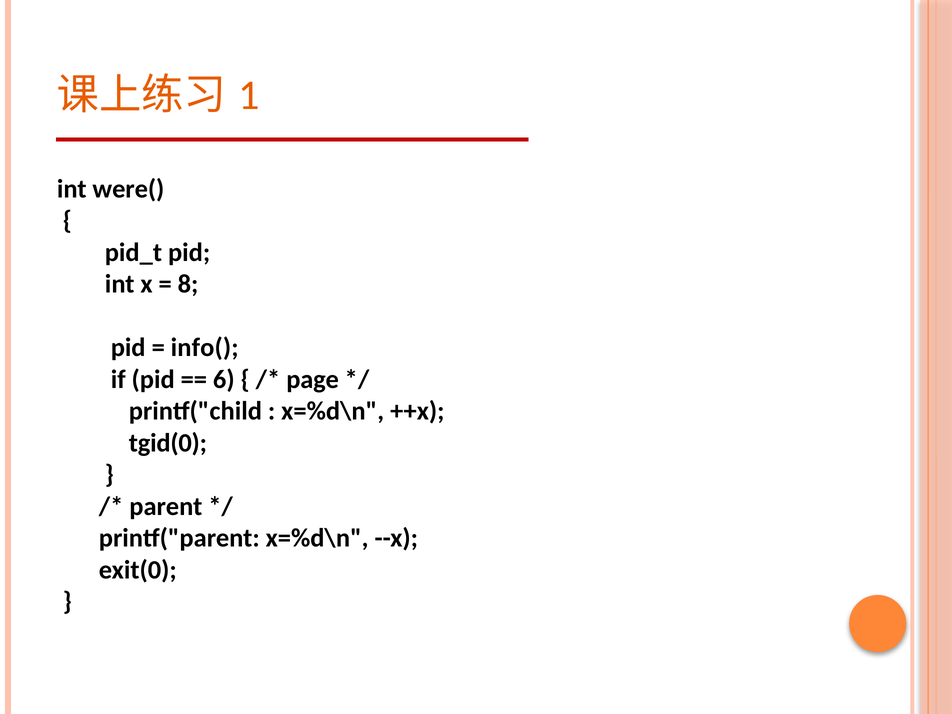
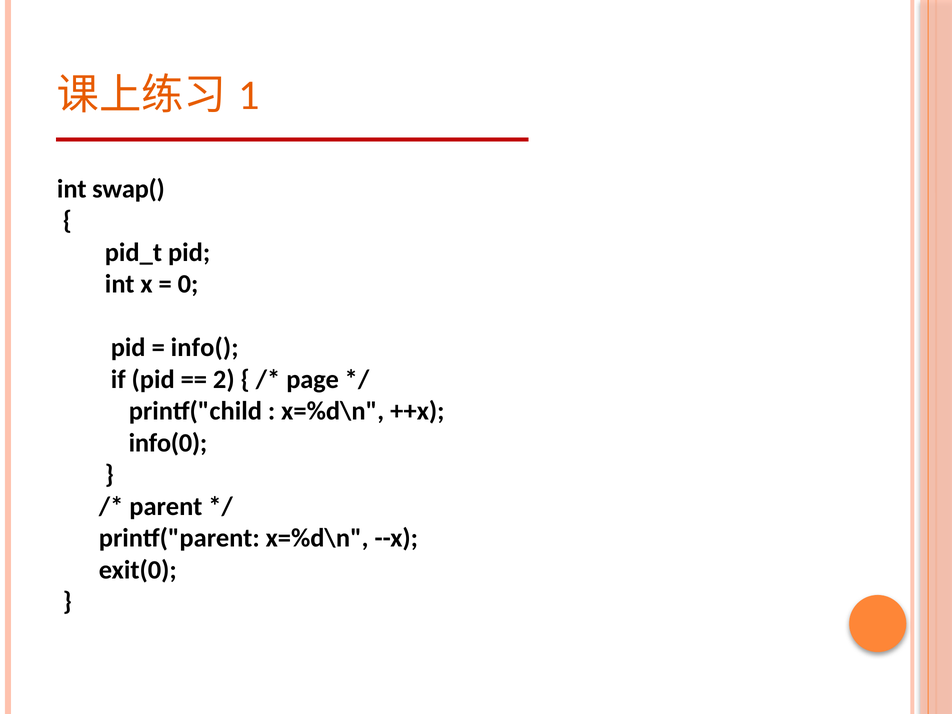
were(: were( -> swap(
8: 8 -> 0
6: 6 -> 2
tgid(0: tgid(0 -> info(0
